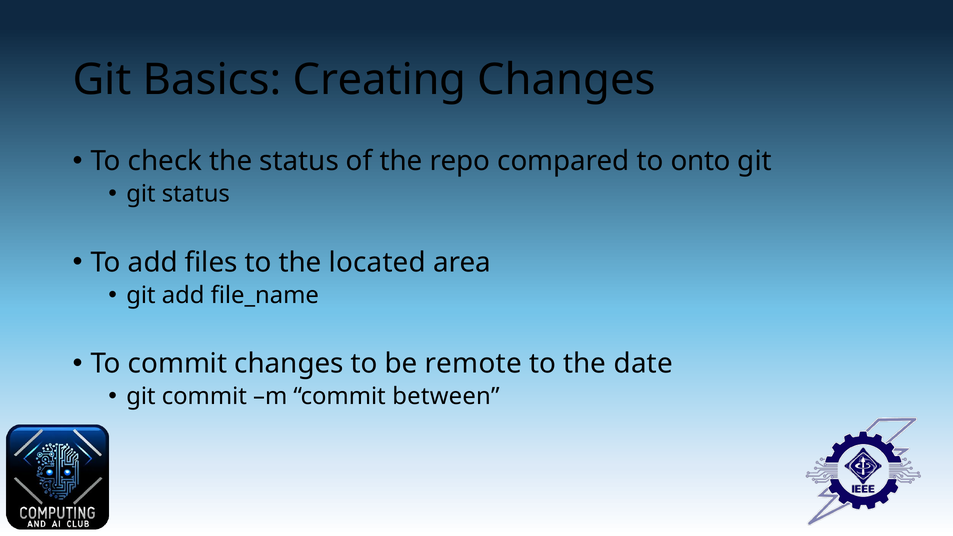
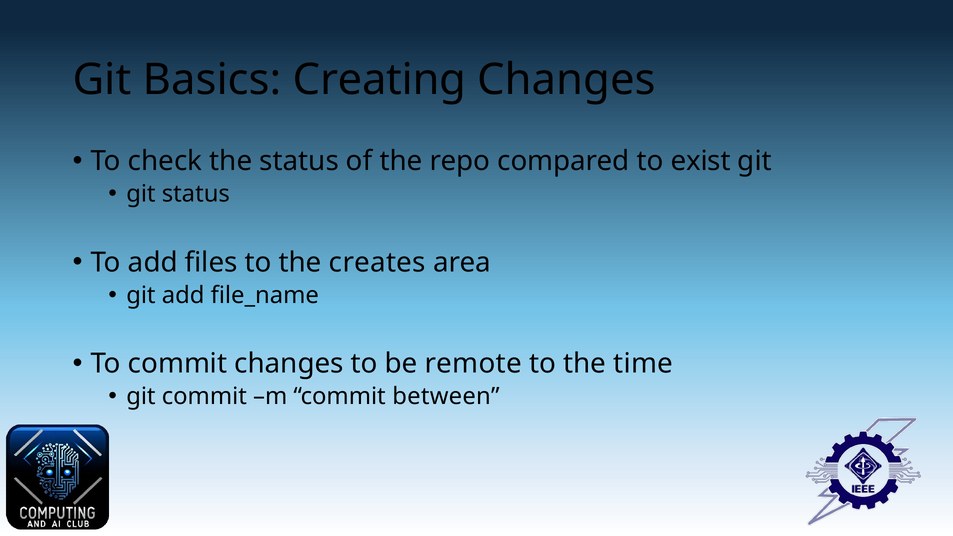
onto: onto -> exist
located: located -> creates
date: date -> time
